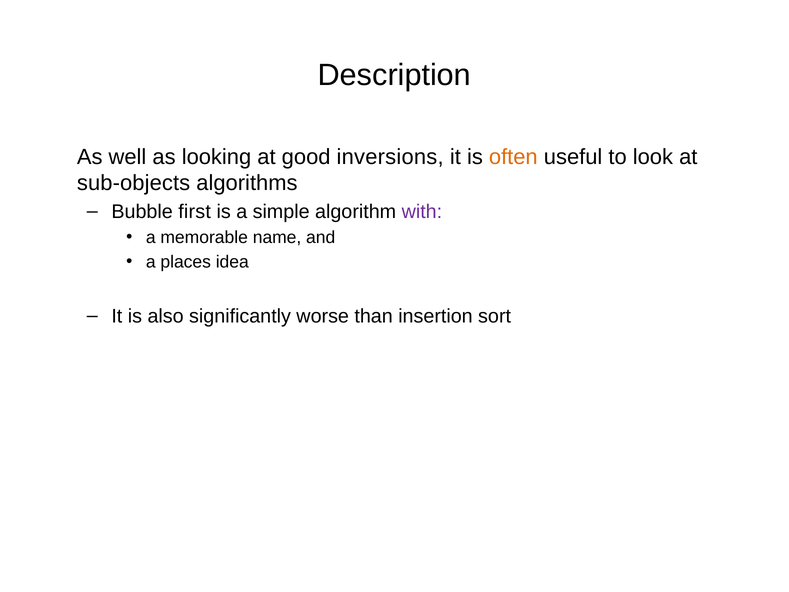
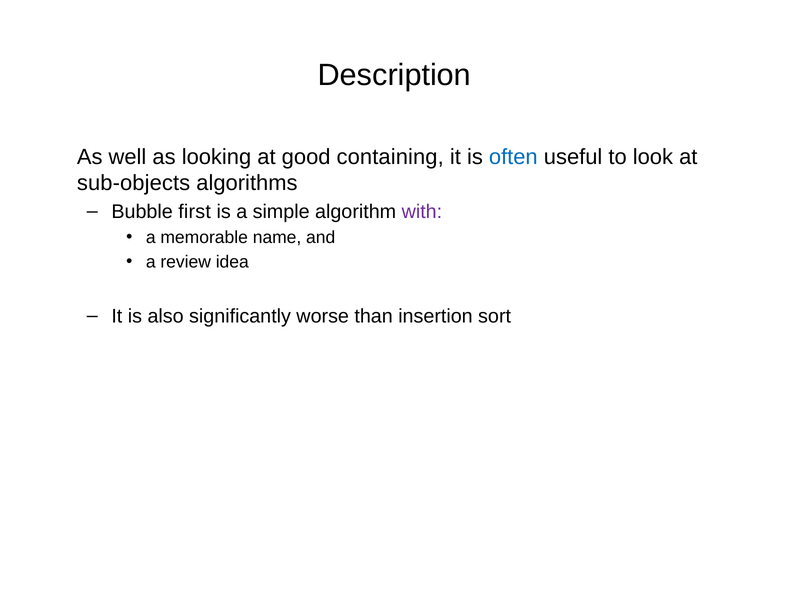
inversions: inversions -> containing
often colour: orange -> blue
places: places -> review
